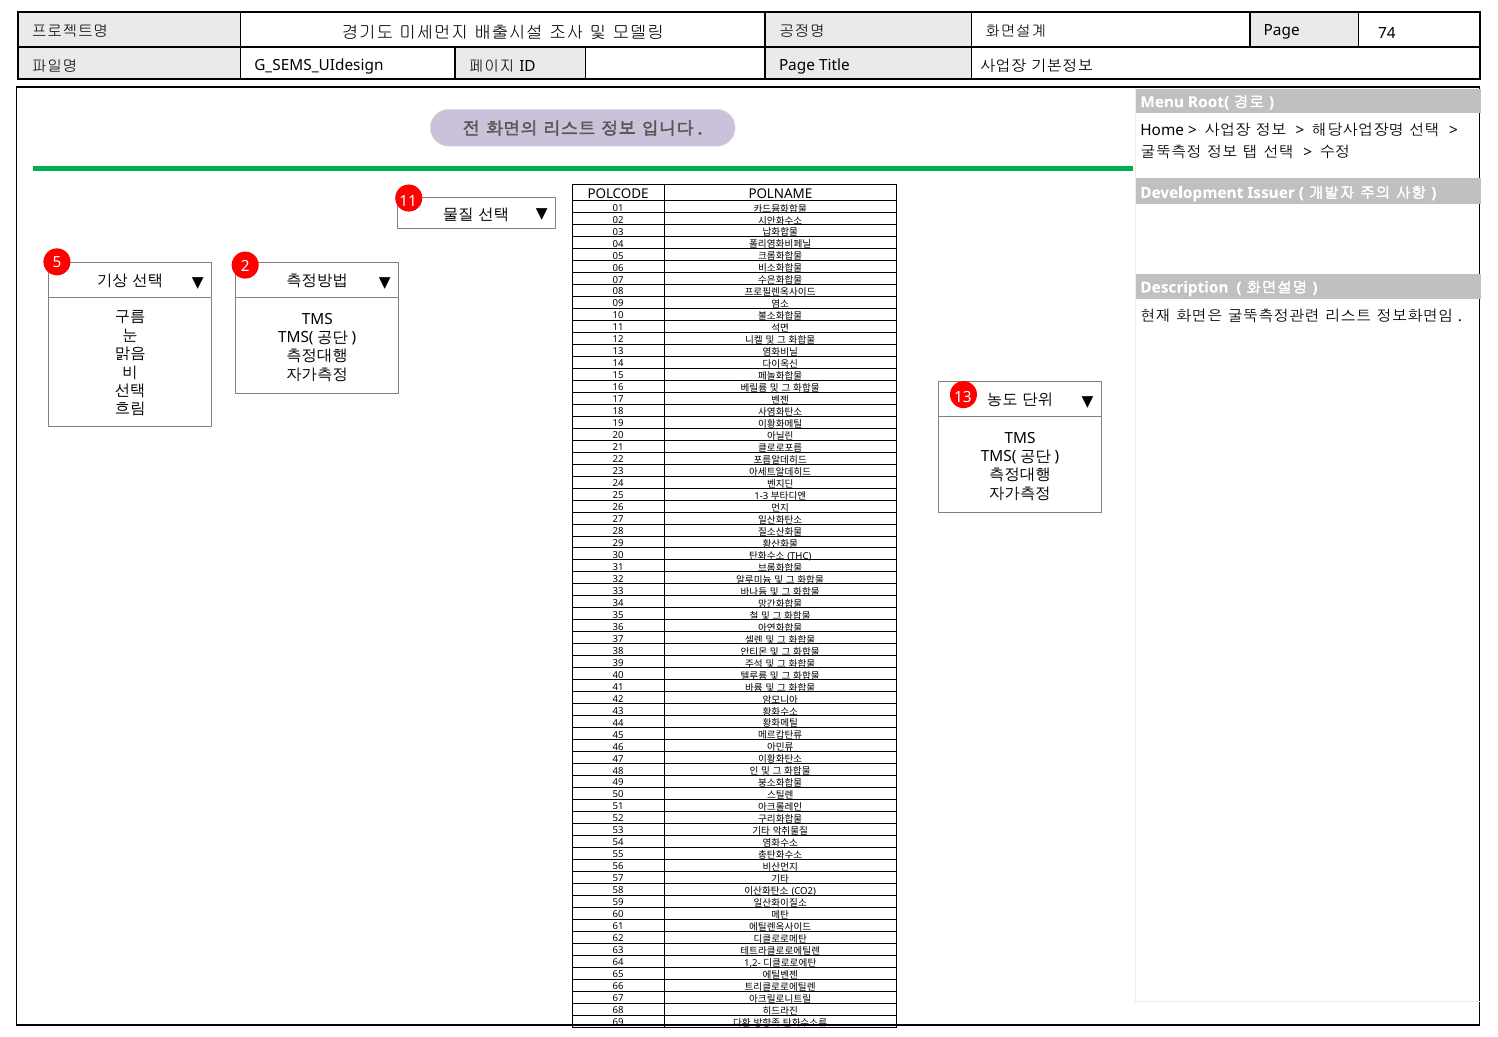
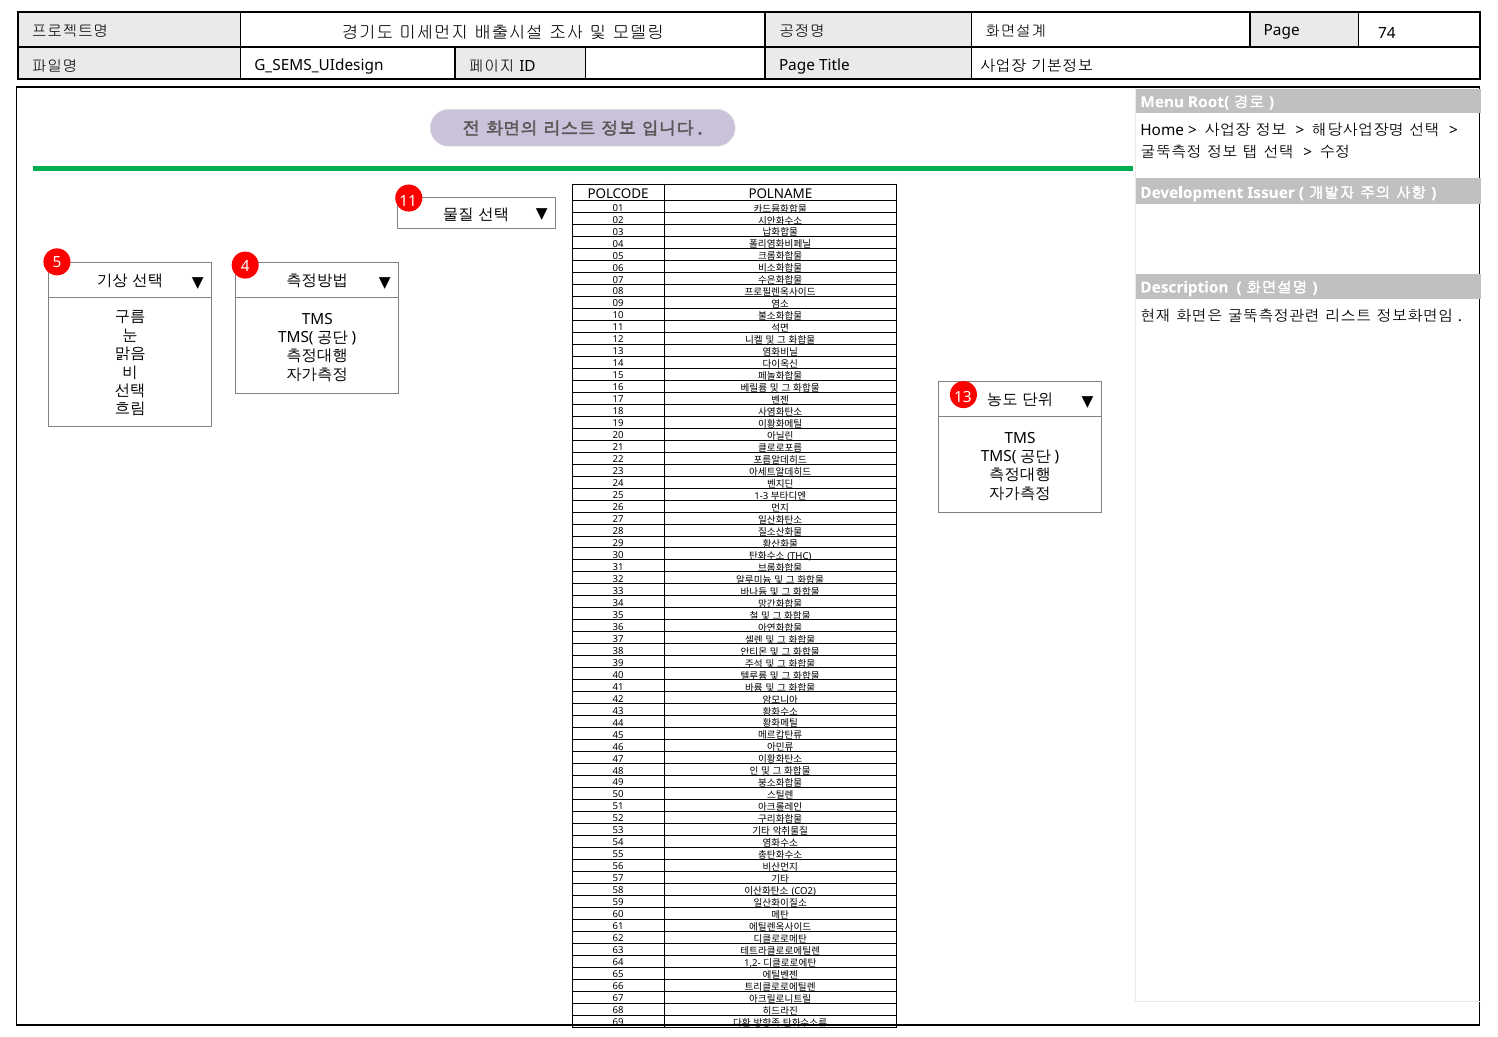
2: 2 -> 4
